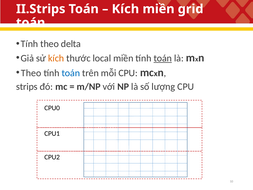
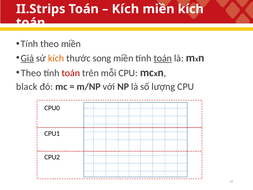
miền grid: grid -> kích
theo delta: delta -> miền
Giả underline: none -> present
local: local -> song
toán at (71, 73) colour: blue -> red
strips: strips -> black
